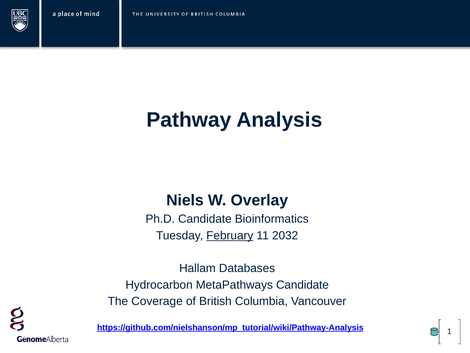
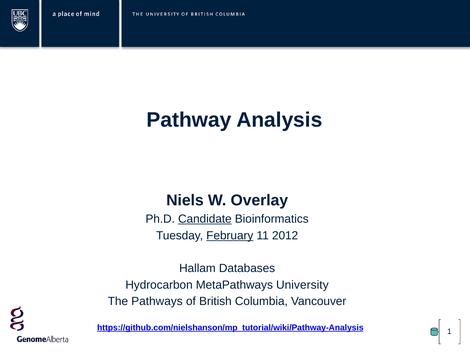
Candidate at (205, 219) underline: none -> present
2032: 2032 -> 2012
MetaPathways Candidate: Candidate -> University
Coverage: Coverage -> Pathways
